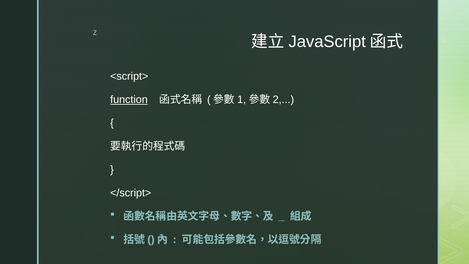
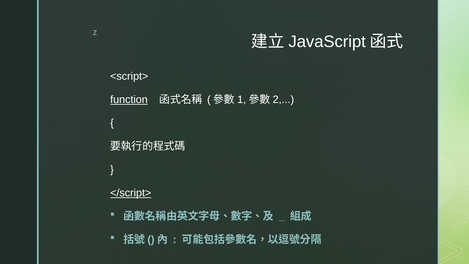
</script> underline: none -> present
